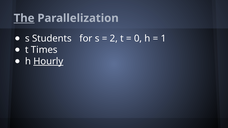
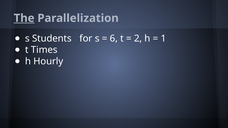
2: 2 -> 6
0: 0 -> 2
Hourly underline: present -> none
